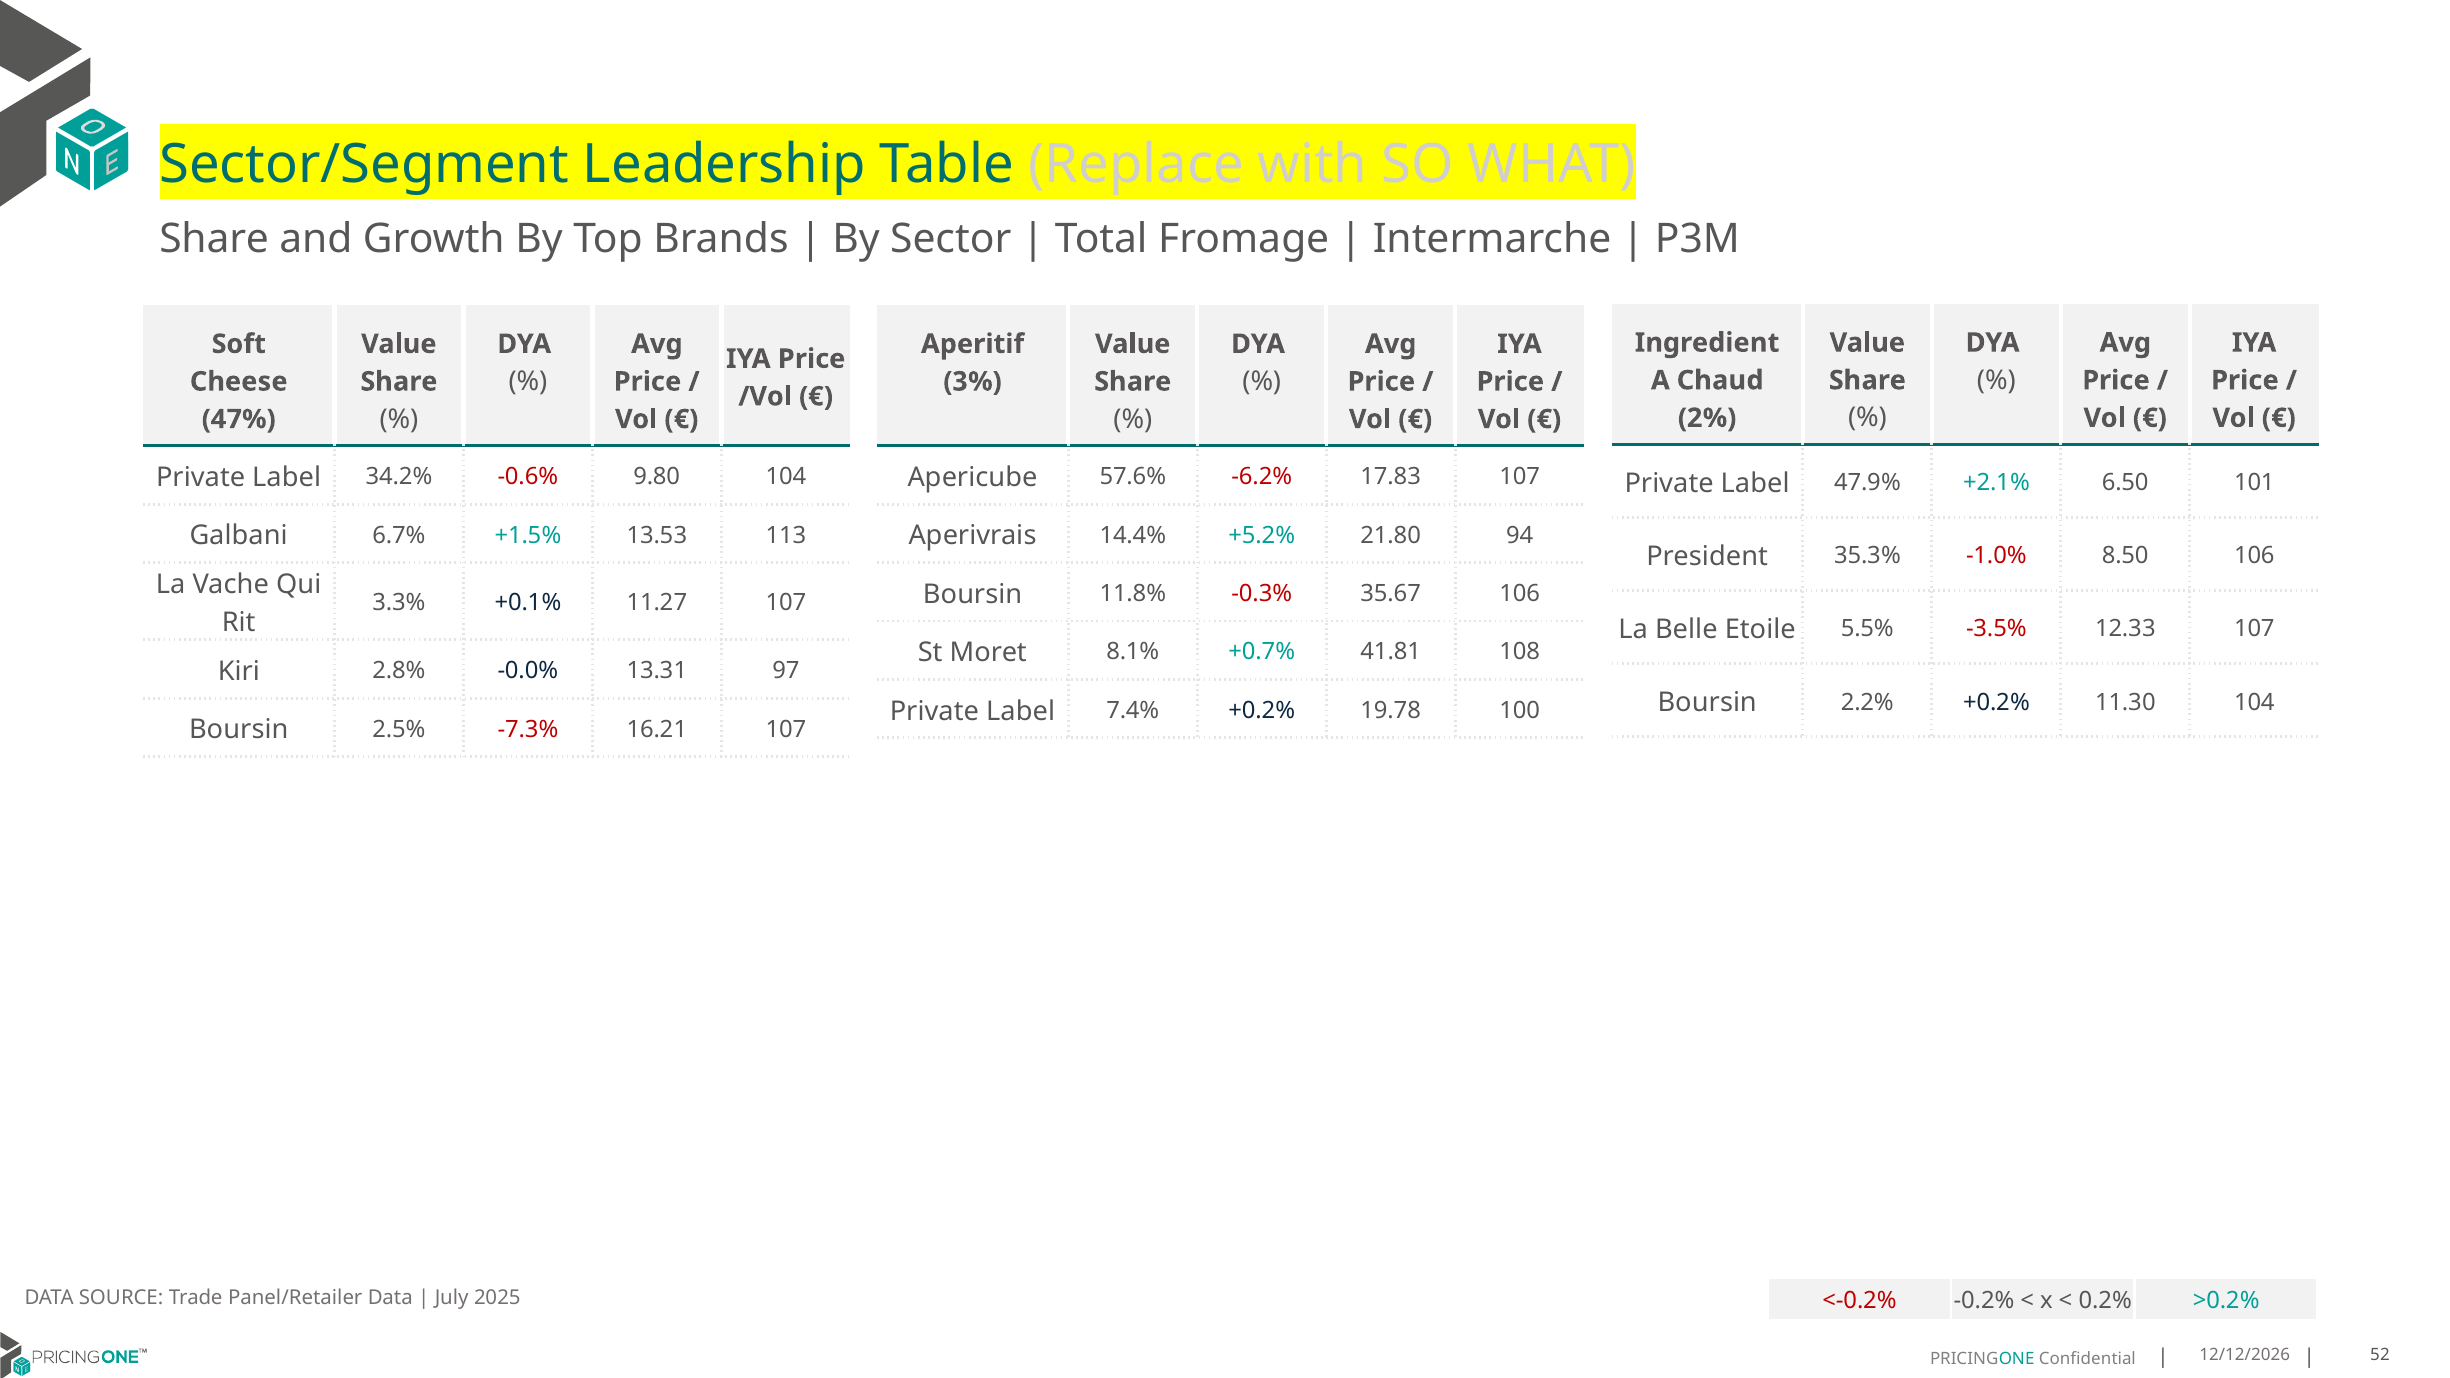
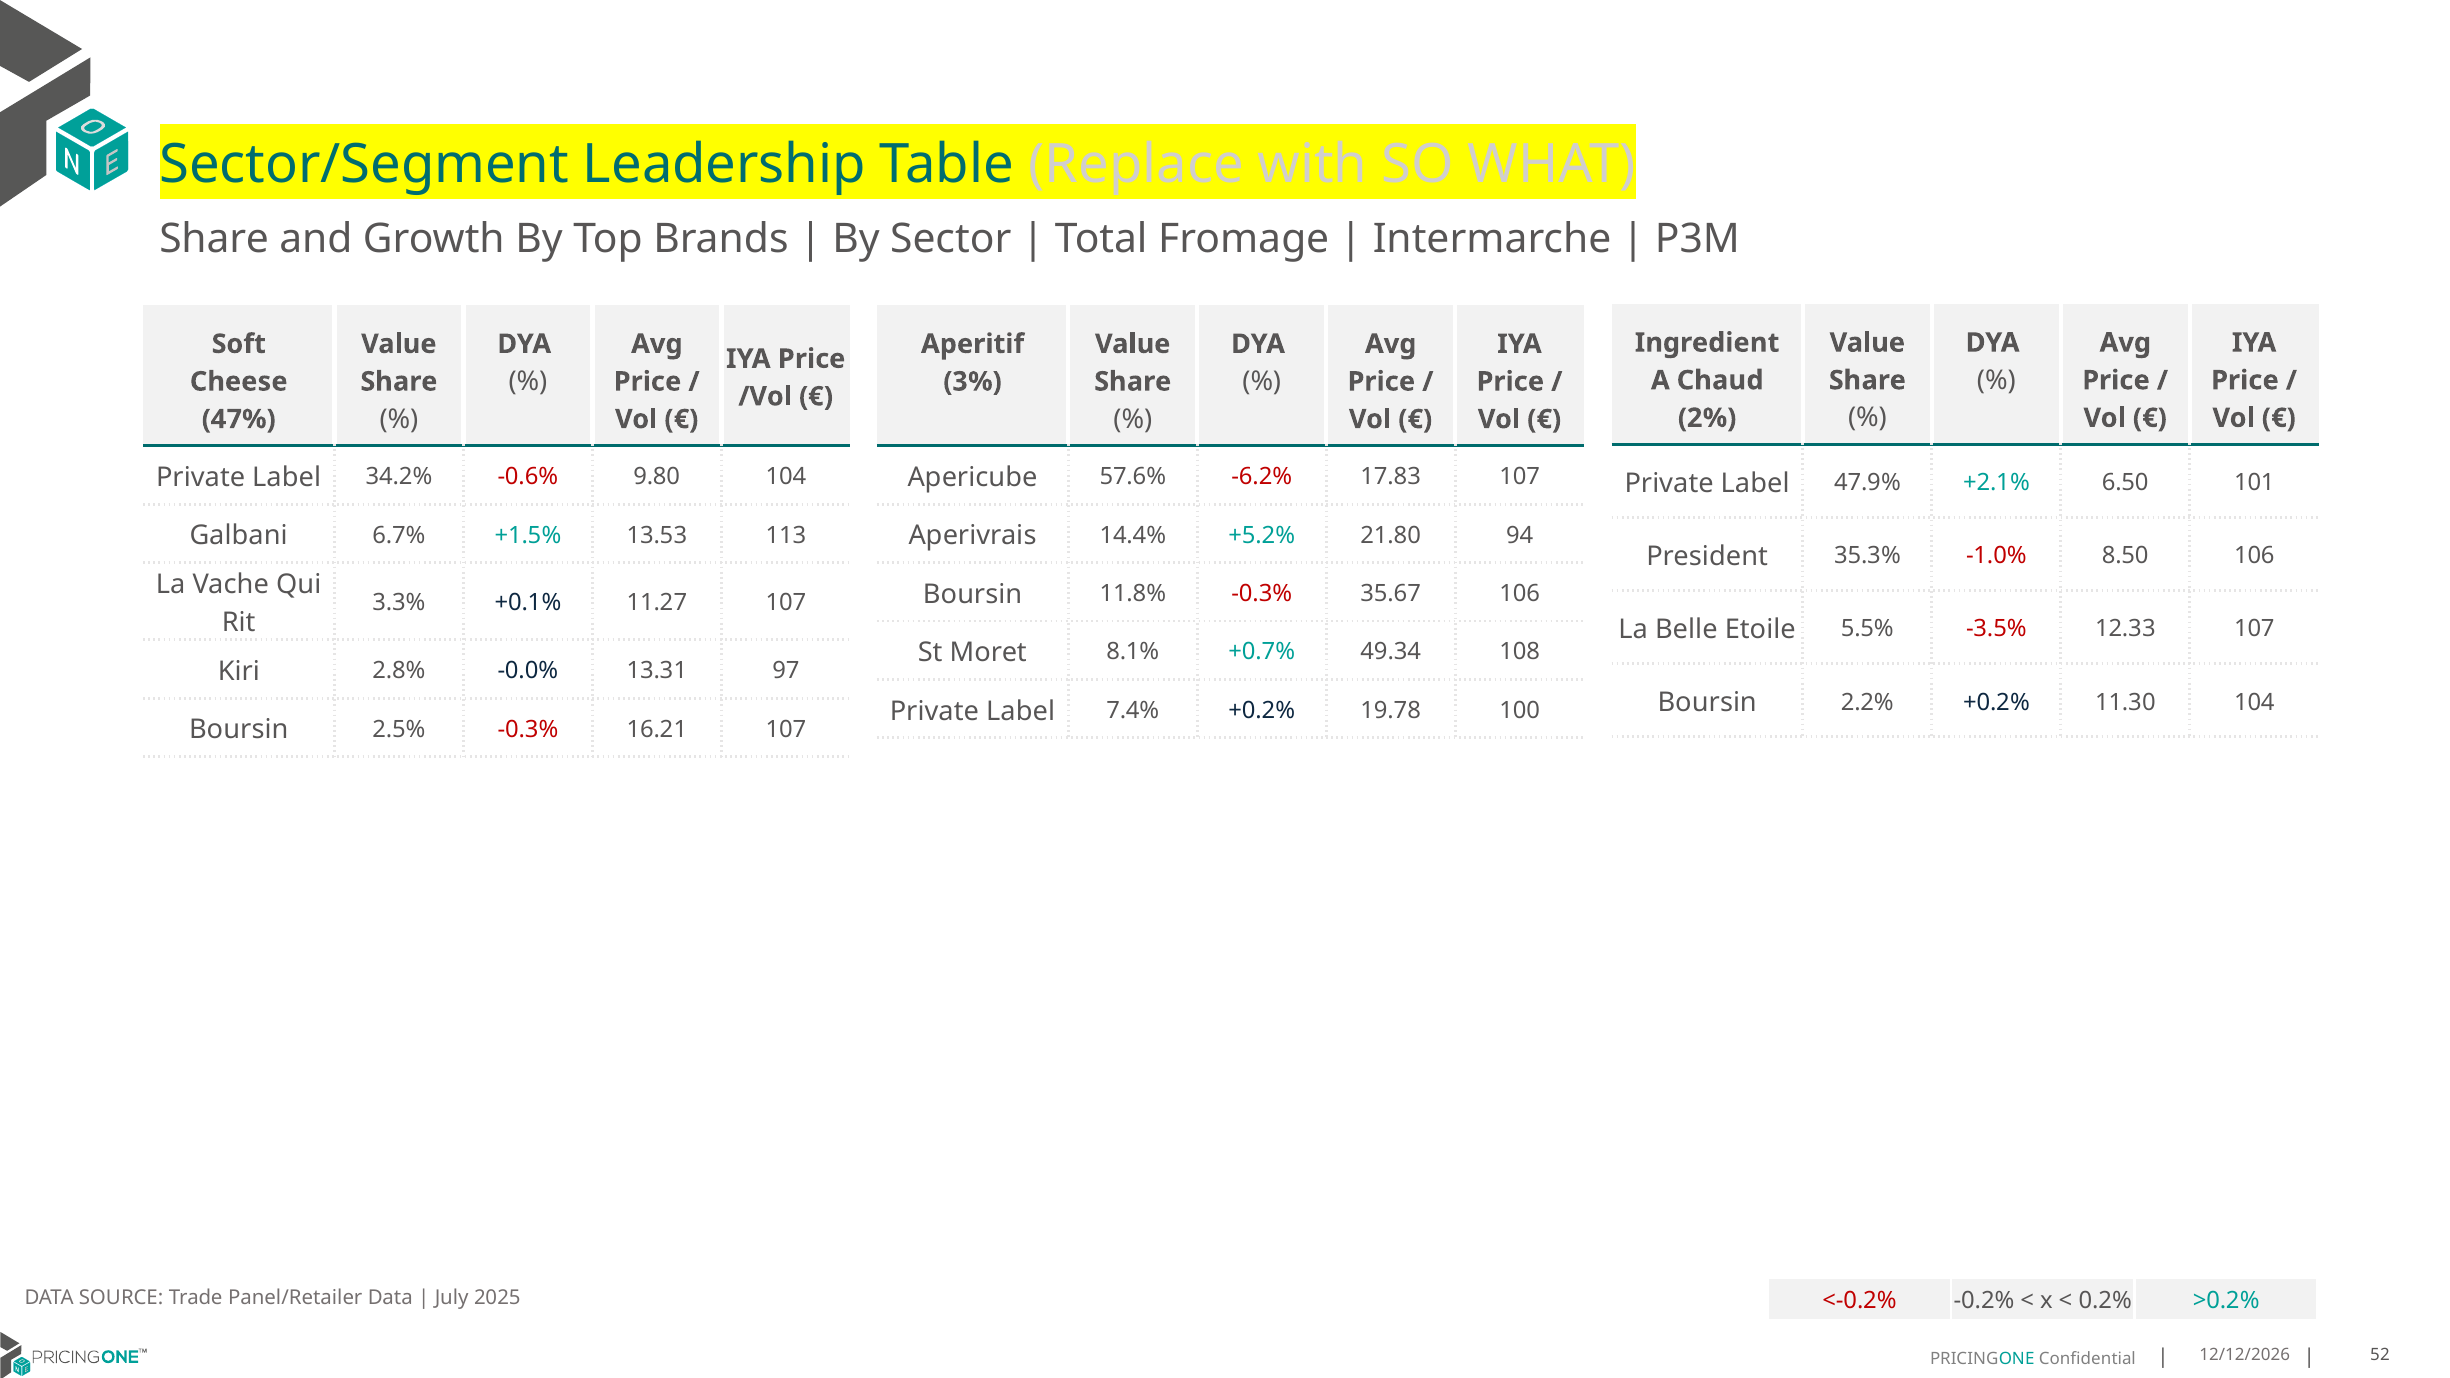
41.81: 41.81 -> 49.34
2.5% -7.3%: -7.3% -> -0.3%
